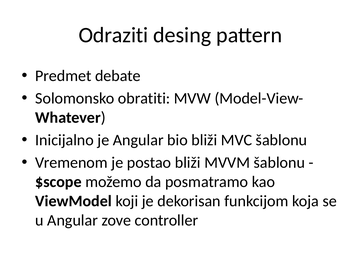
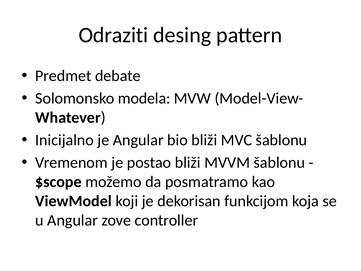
obratiti: obratiti -> modela
